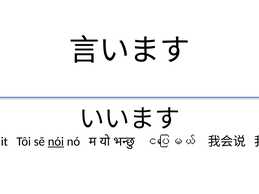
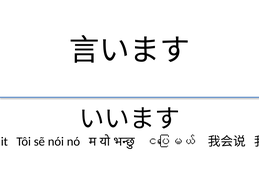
nói underline: present -> none
